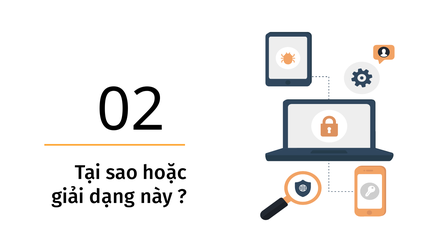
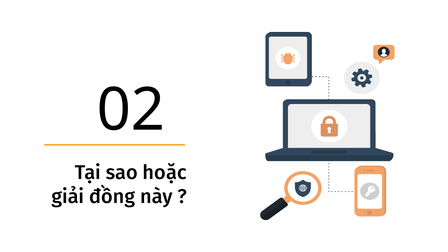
dạng: dạng -> đồng
